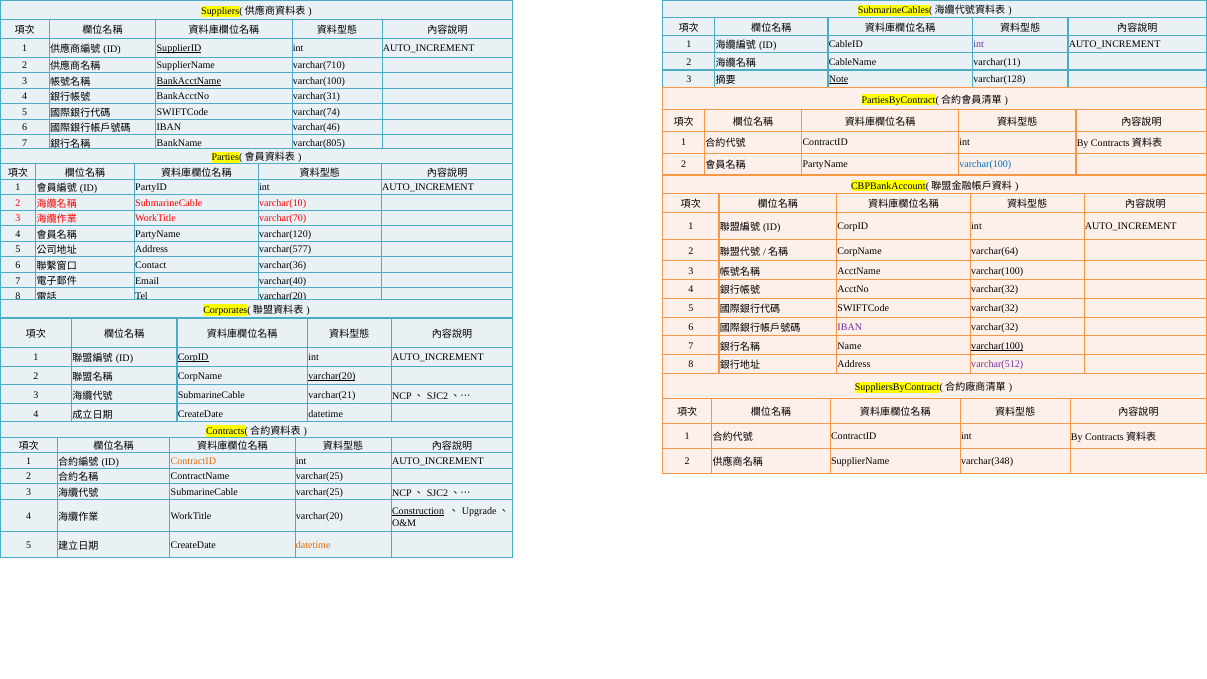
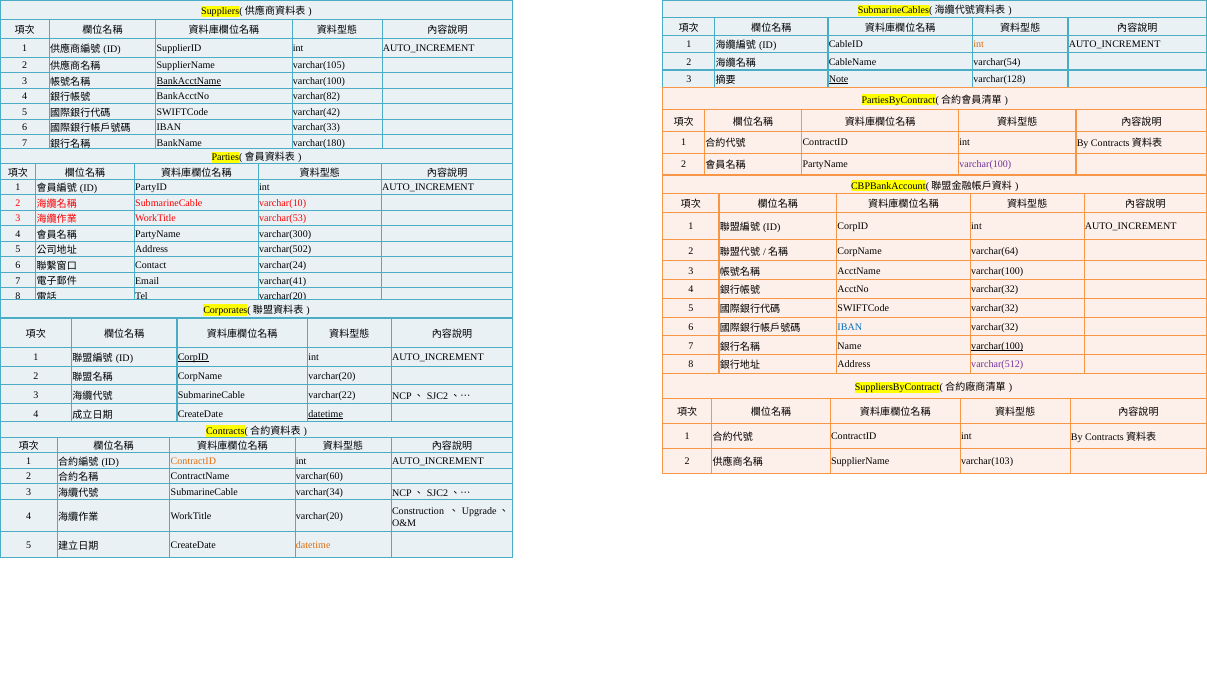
int at (979, 45) colour: purple -> orange
SupplierID underline: present -> none
varchar(11: varchar(11 -> varchar(54
varchar(710: varchar(710 -> varchar(105
varchar(31: varchar(31 -> varchar(82
varchar(74: varchar(74 -> varchar(42
varchar(46: varchar(46 -> varchar(33
varchar(805: varchar(805 -> varchar(180
varchar(100 at (985, 165) colour: blue -> purple
varchar(70: varchar(70 -> varchar(53
varchar(120: varchar(120 -> varchar(300
varchar(577: varchar(577 -> varchar(502
varchar(36: varchar(36 -> varchar(24
varchar(40: varchar(40 -> varchar(41
IBAN at (850, 327) colour: purple -> blue
varchar(20 at (332, 376) underline: present -> none
varchar(21: varchar(21 -> varchar(22
datetime at (326, 414) underline: none -> present
varchar(348: varchar(348 -> varchar(103
ContractName varchar(25: varchar(25 -> varchar(60
SubmarineCable varchar(25: varchar(25 -> varchar(34
Construction underline: present -> none
